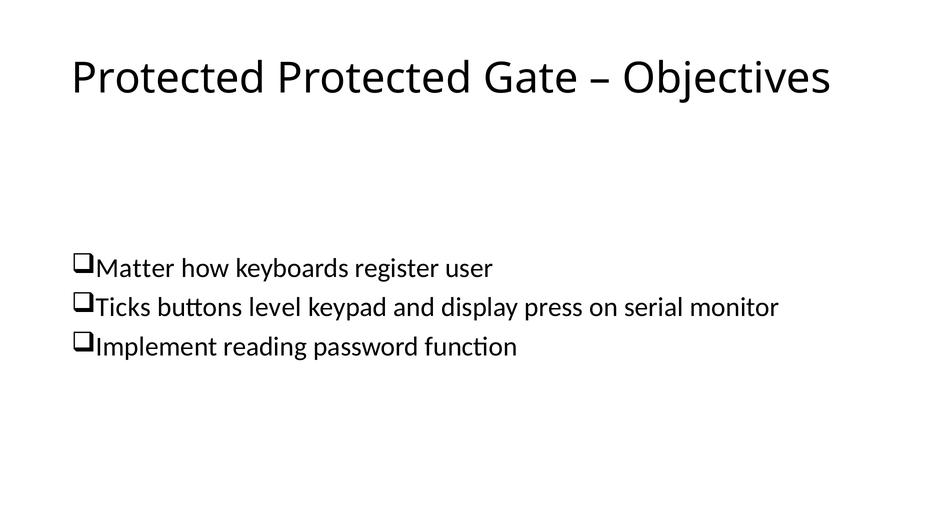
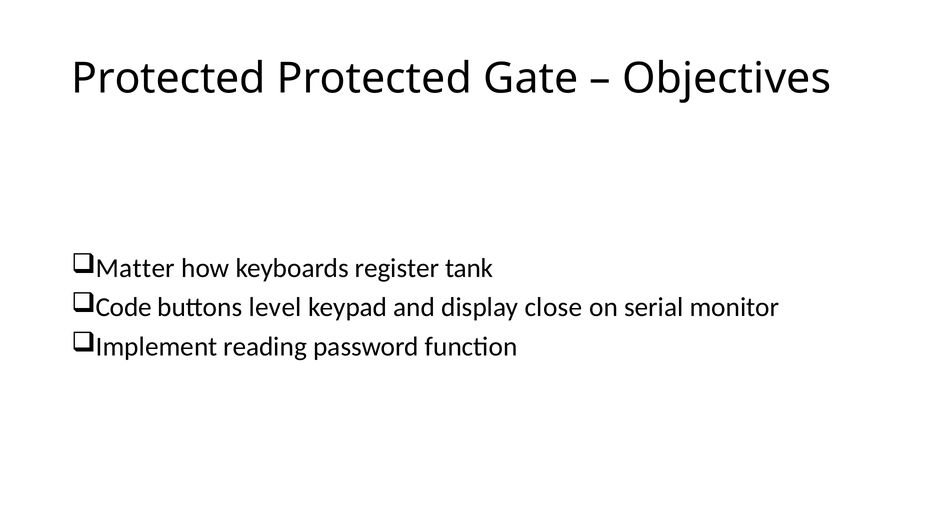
user: user -> tank
Ticks: Ticks -> Code
press: press -> close
